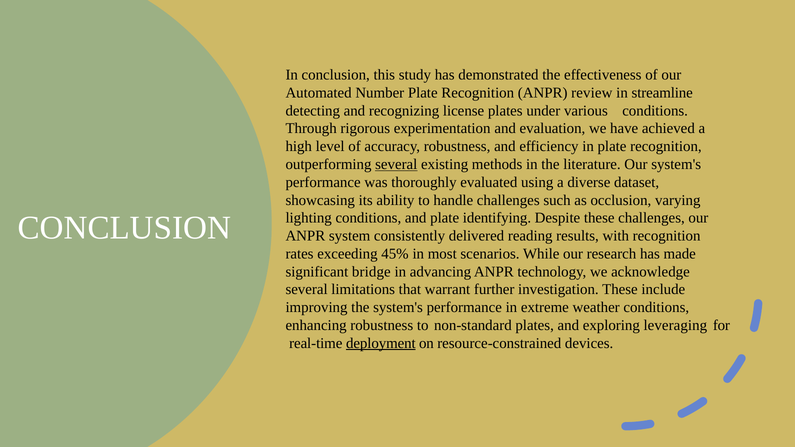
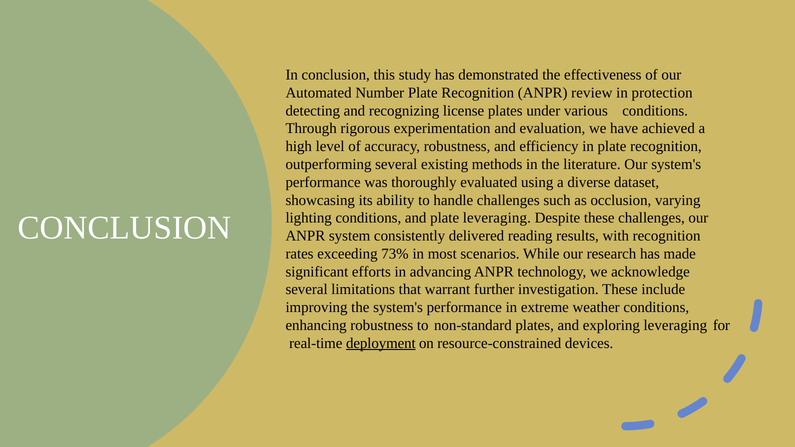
streamline: streamline -> protection
several at (396, 164) underline: present -> none
plate identifying: identifying -> leveraging
45%: 45% -> 73%
bridge: bridge -> efforts
